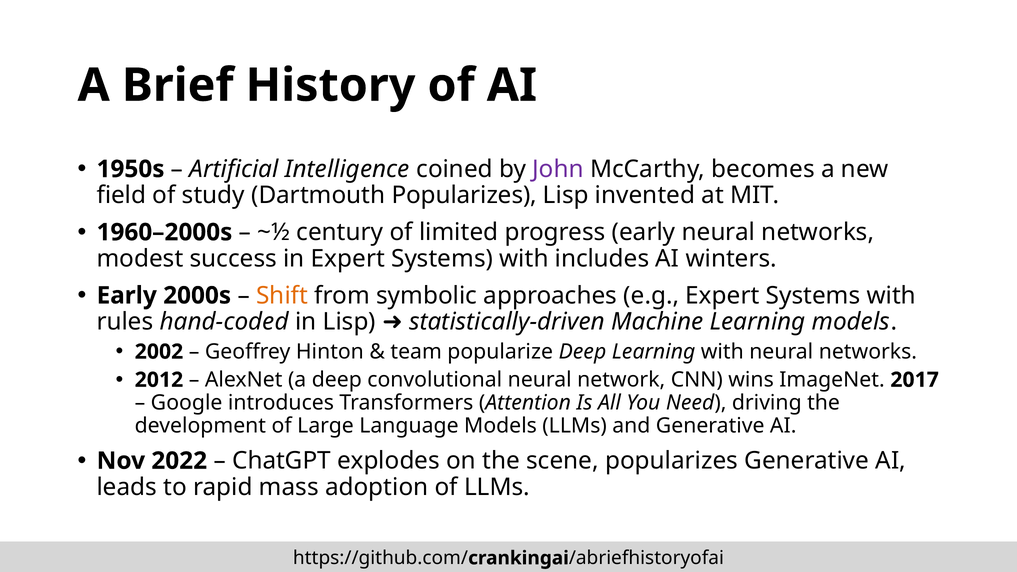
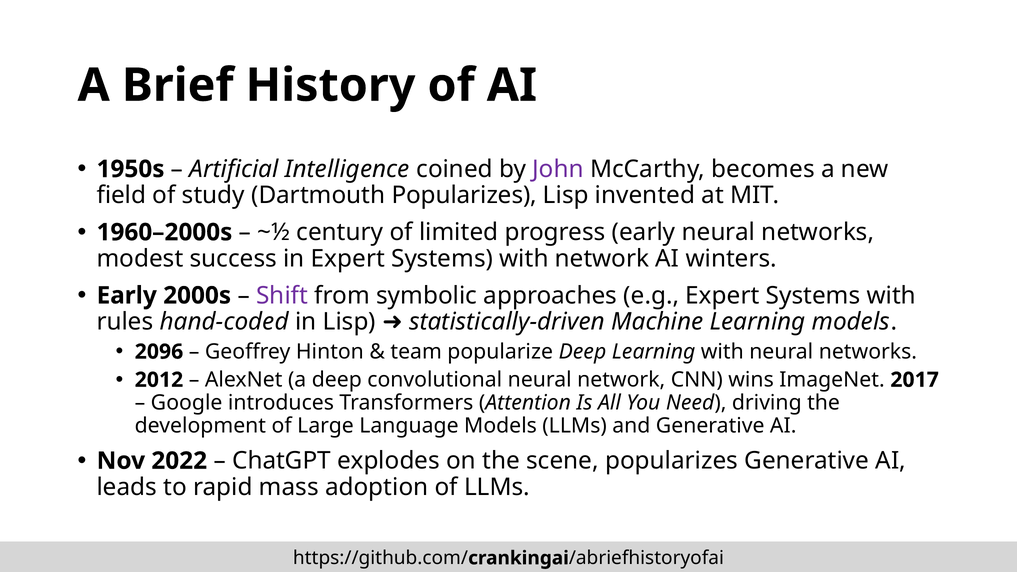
with includes: includes -> network
Shift colour: orange -> purple
2002: 2002 -> 2096
